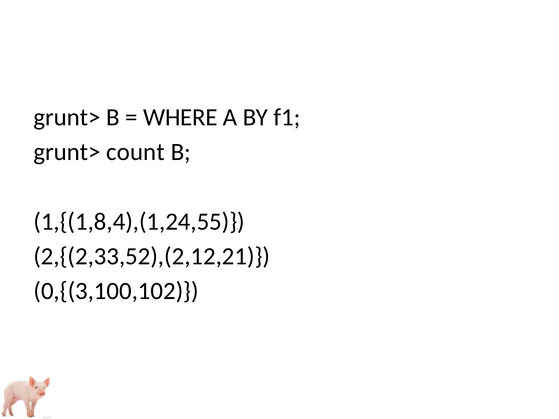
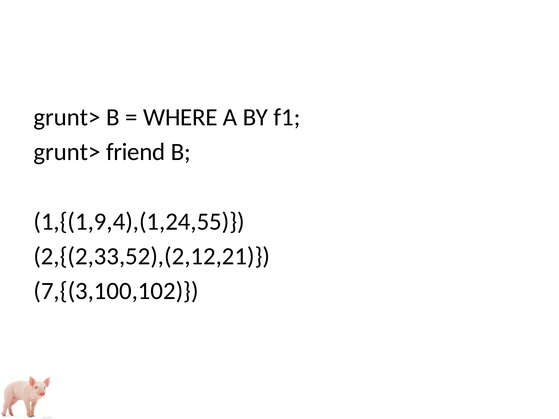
count: count -> friend
1,{(1,8,4),(1,24,55: 1,{(1,8,4),(1,24,55 -> 1,{(1,9,4),(1,24,55
0,{(3,100,102: 0,{(3,100,102 -> 7,{(3,100,102
